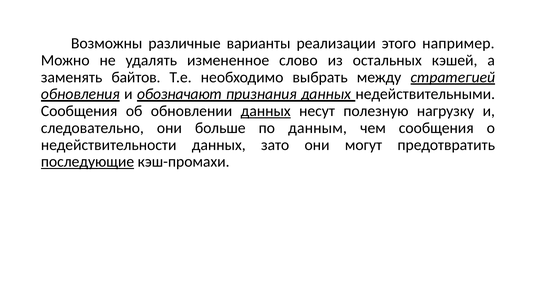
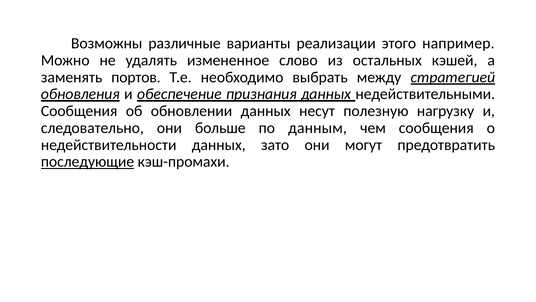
байтов: байтов -> портов
обозначают: обозначают -> обеспечение
данных at (266, 111) underline: present -> none
